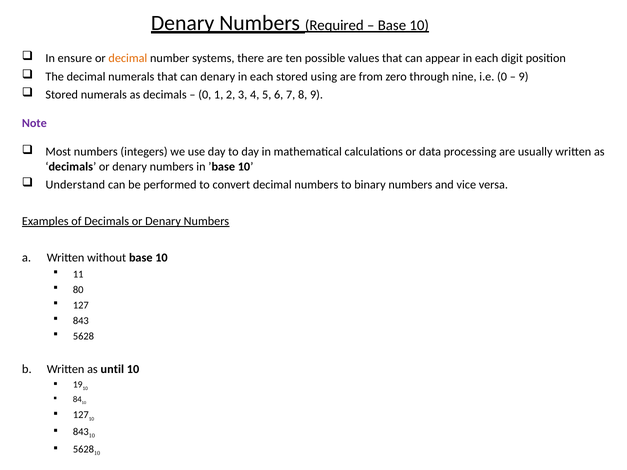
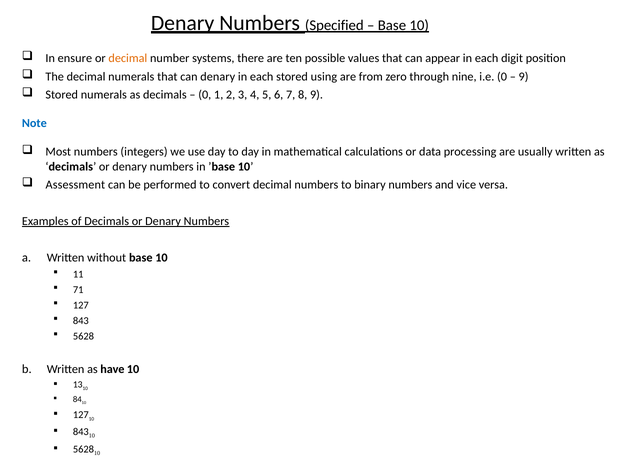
Required: Required -> Specified
Note colour: purple -> blue
Understand: Understand -> Assessment
80: 80 -> 71
until: until -> have
19: 19 -> 13
